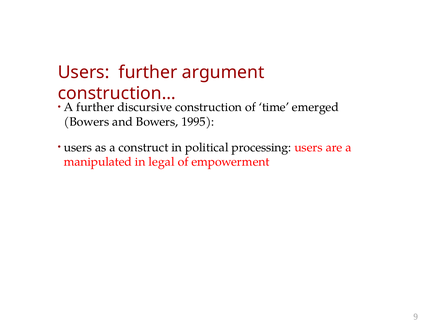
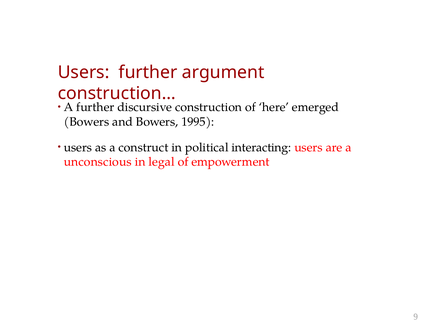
time: time -> here
processing: processing -> interacting
manipulated: manipulated -> unconscious
